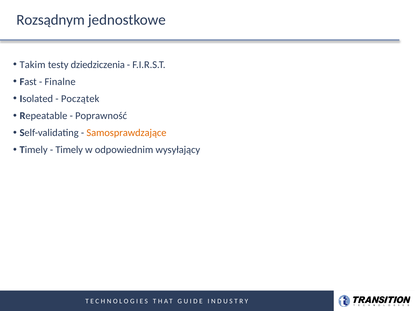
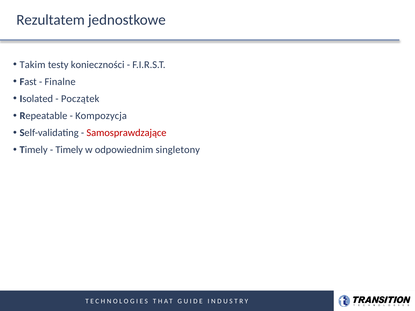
Rozsądnym: Rozsądnym -> Rezultatem
dziedziczenia: dziedziczenia -> konieczności
Poprawność: Poprawność -> Kompozycja
Samosprawdzające colour: orange -> red
wysyłający: wysyłający -> singletony
